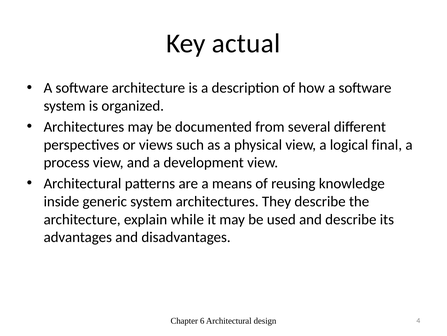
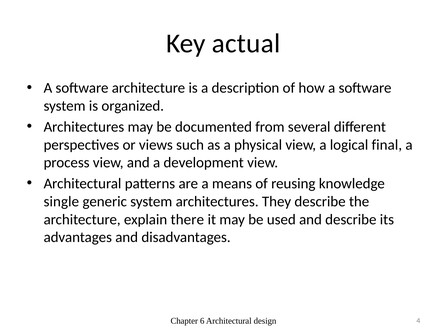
inside: inside -> single
while: while -> there
